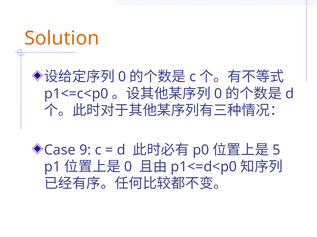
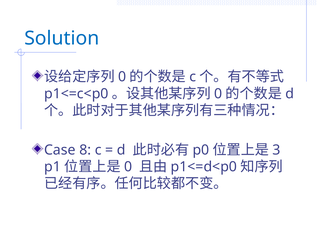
Solution colour: orange -> blue
9: 9 -> 8
5: 5 -> 3
